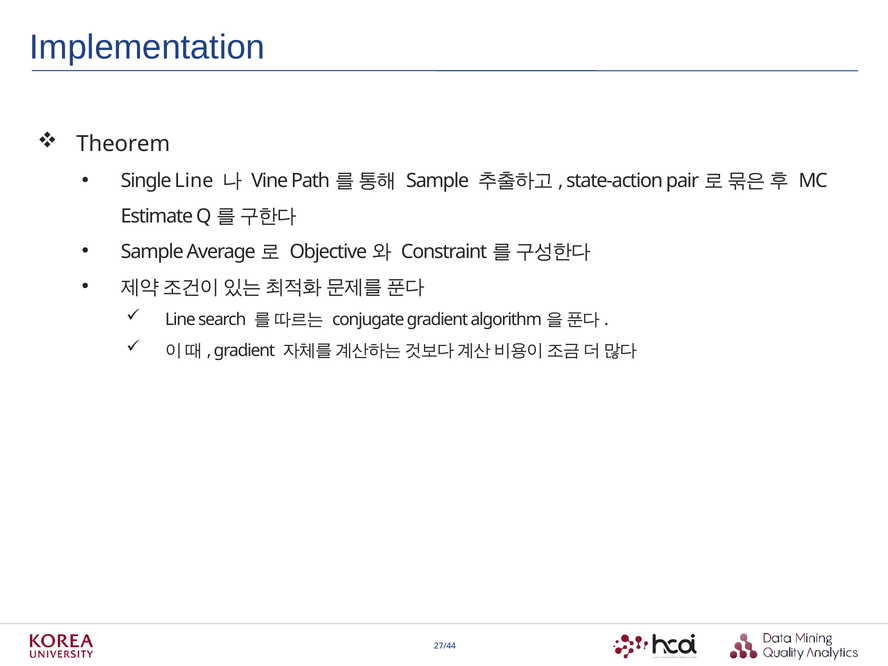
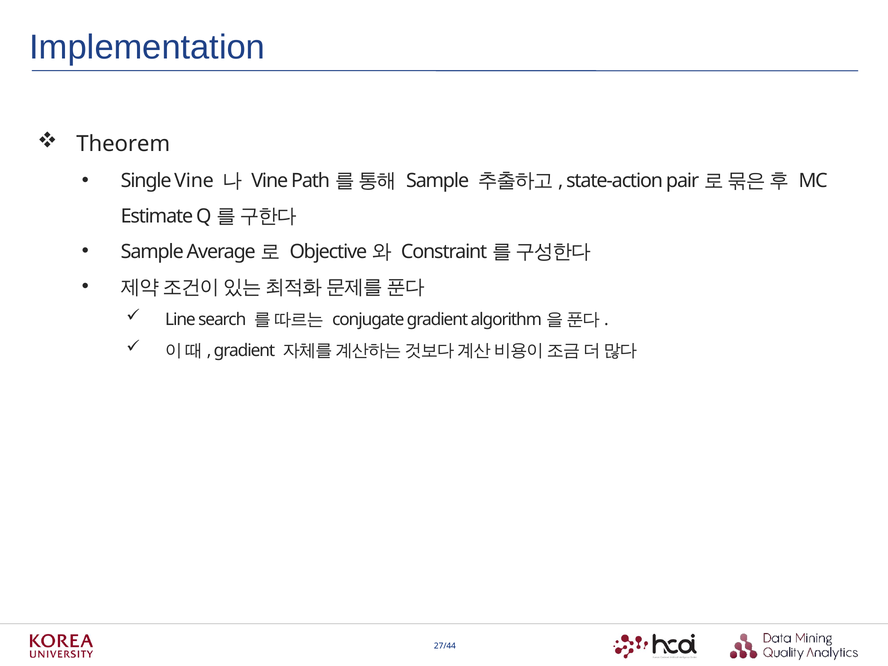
Single Line: Line -> Vine
